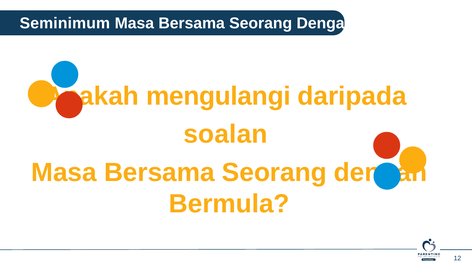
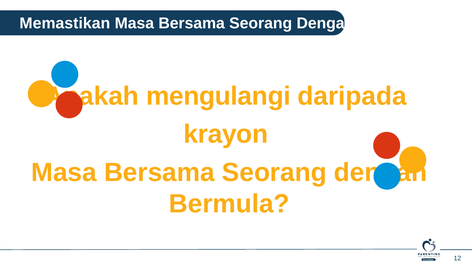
Seminimum: Seminimum -> Memastikan
soalan: soalan -> krayon
